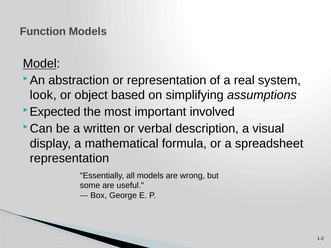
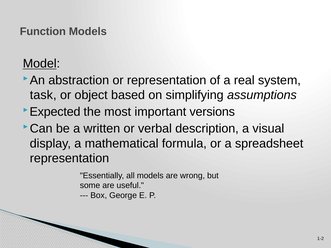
look: look -> task
involved: involved -> versions
